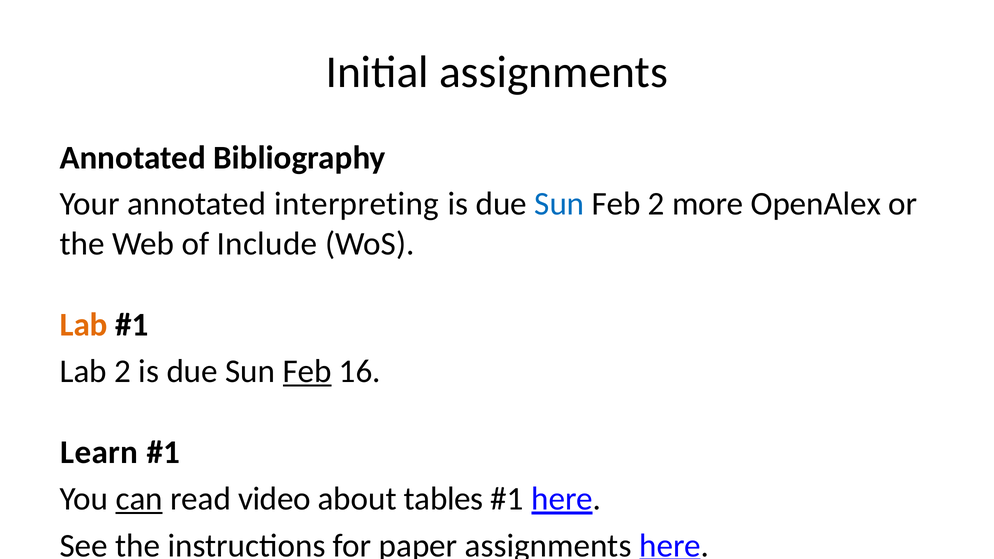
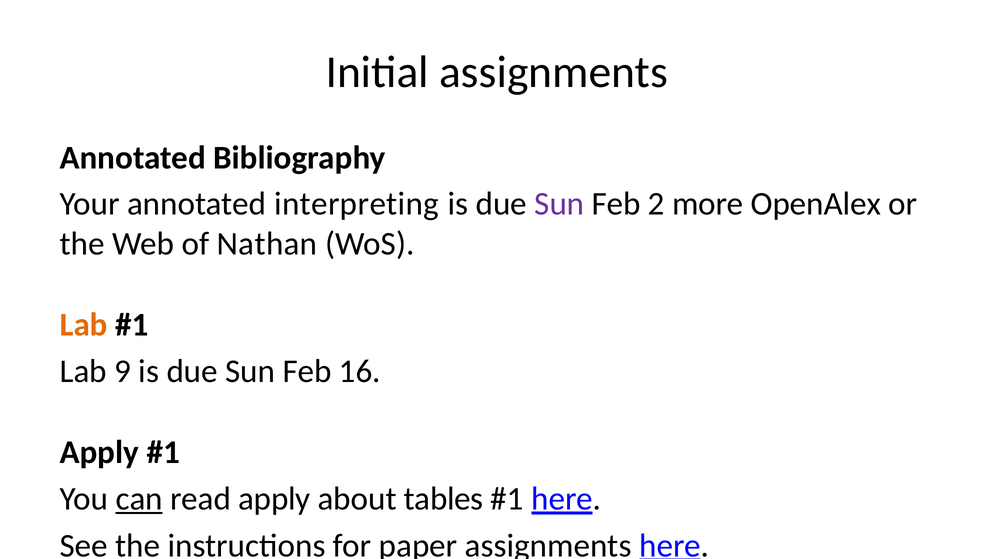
Sun at (559, 204) colour: blue -> purple
Include: Include -> Nathan
Lab 2: 2 -> 9
Feb at (307, 371) underline: present -> none
Learn at (99, 452): Learn -> Apply
read video: video -> apply
